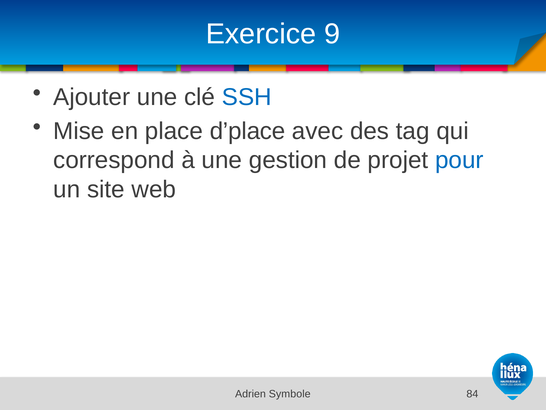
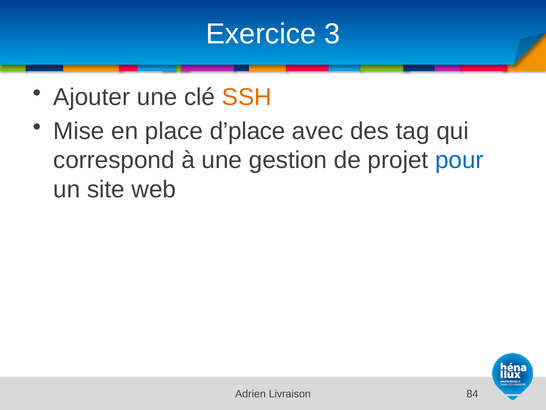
9: 9 -> 3
SSH colour: blue -> orange
Symbole: Symbole -> Livraison
